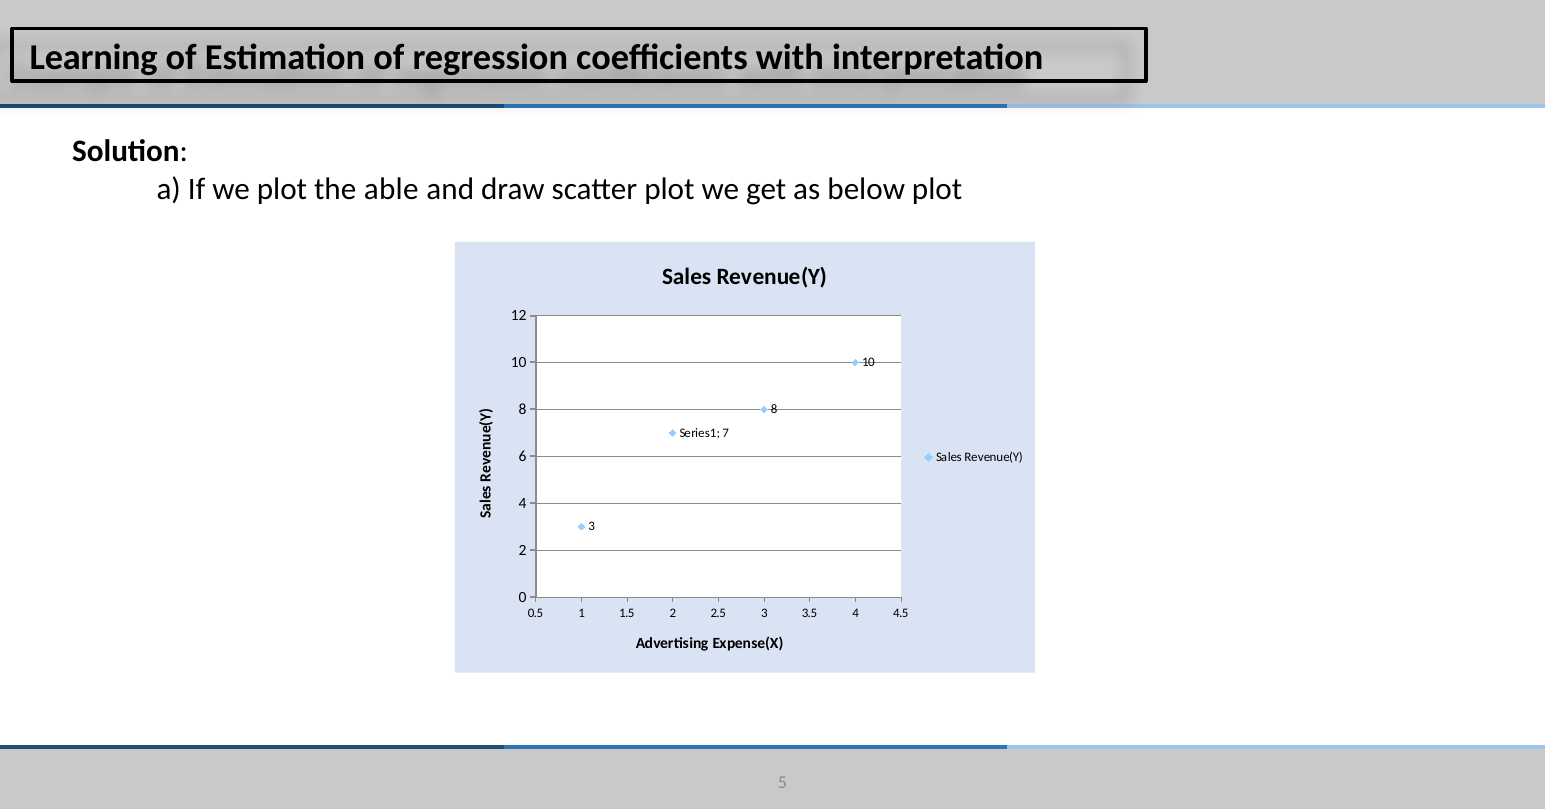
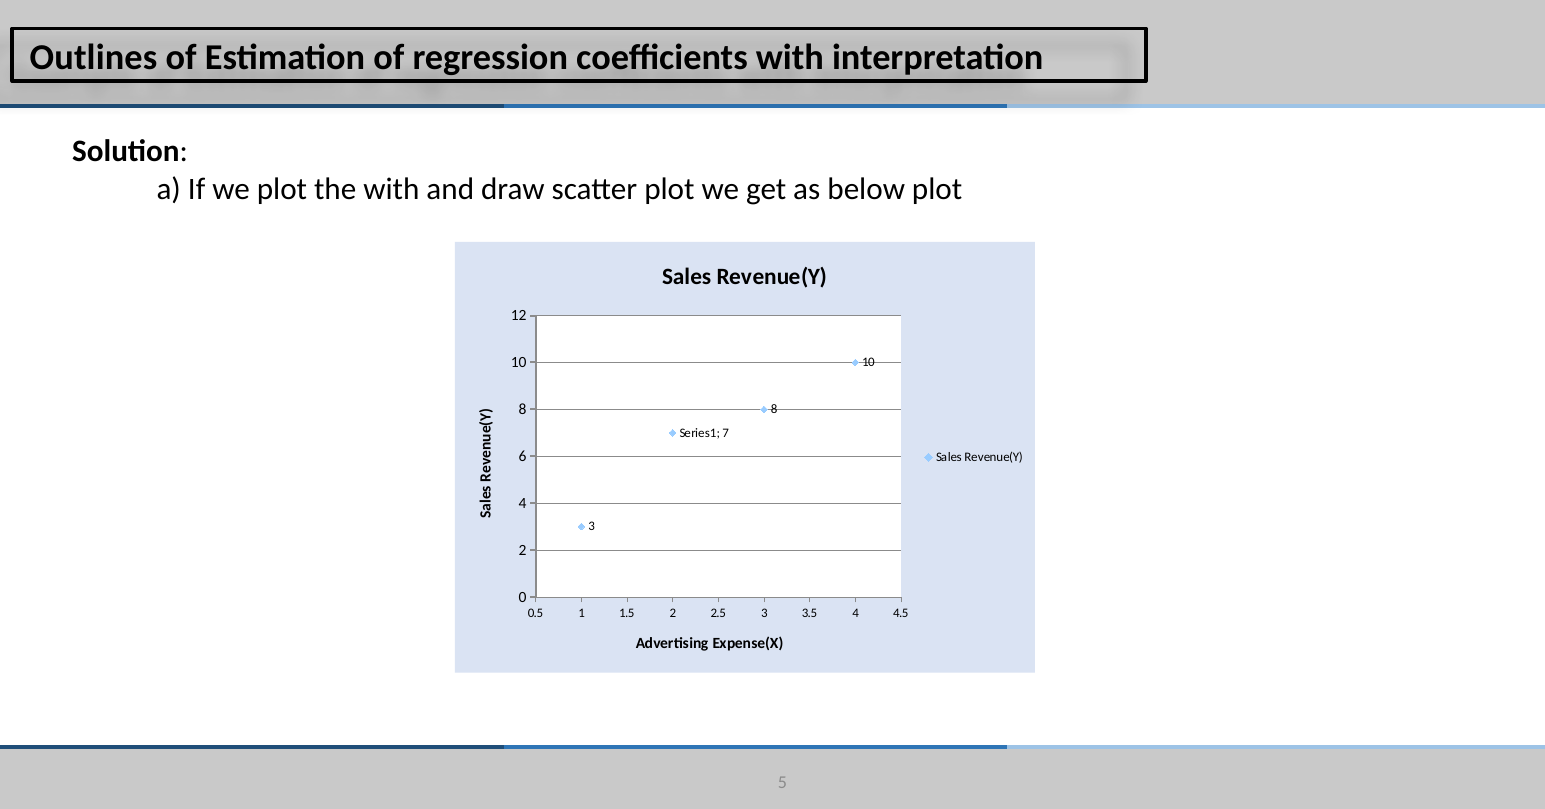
Learning: Learning -> Outlines
the able: able -> with
